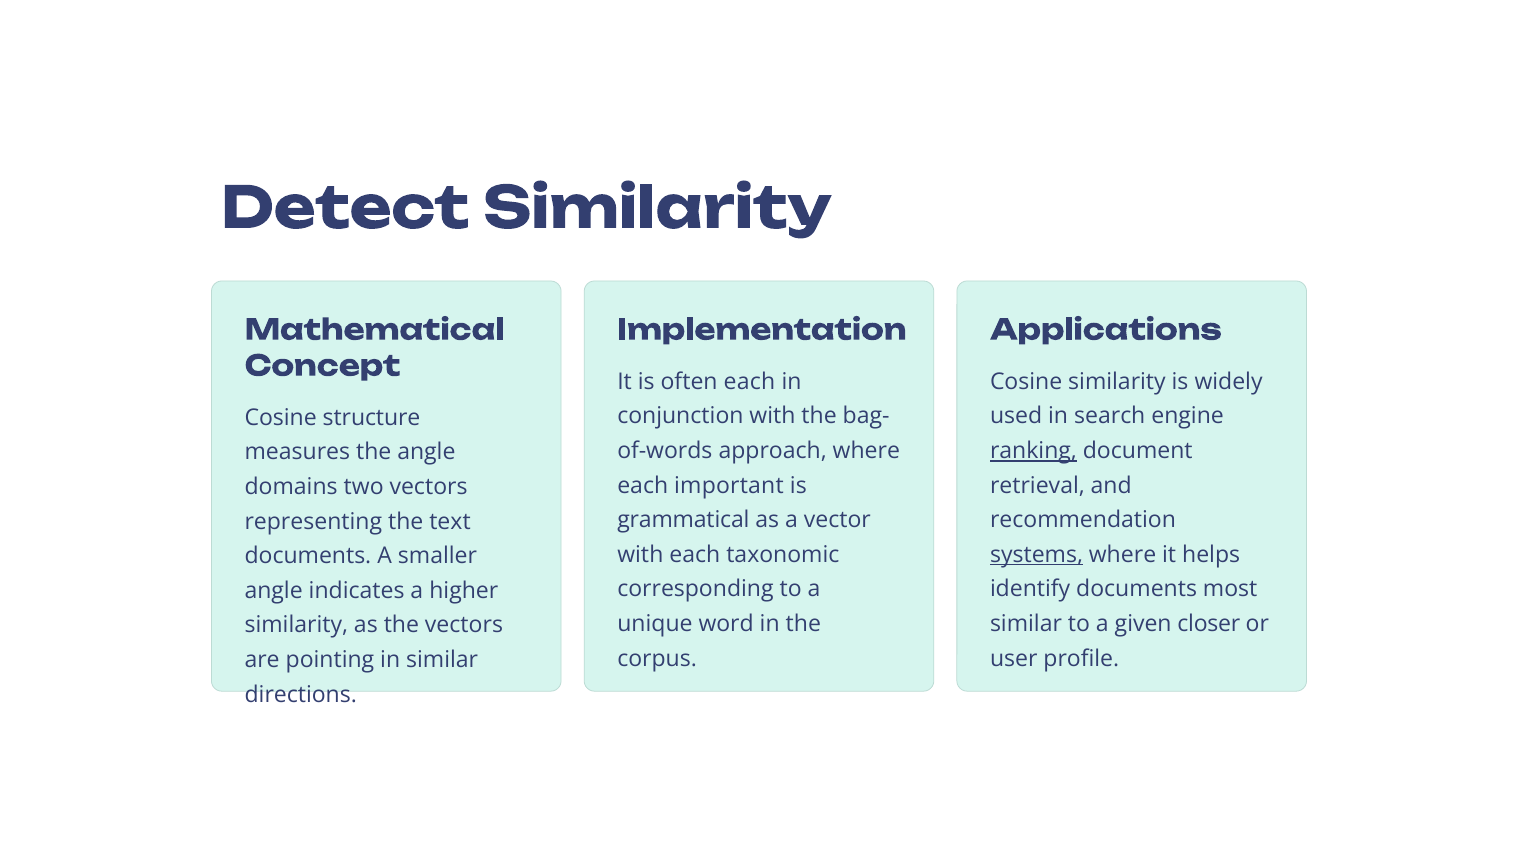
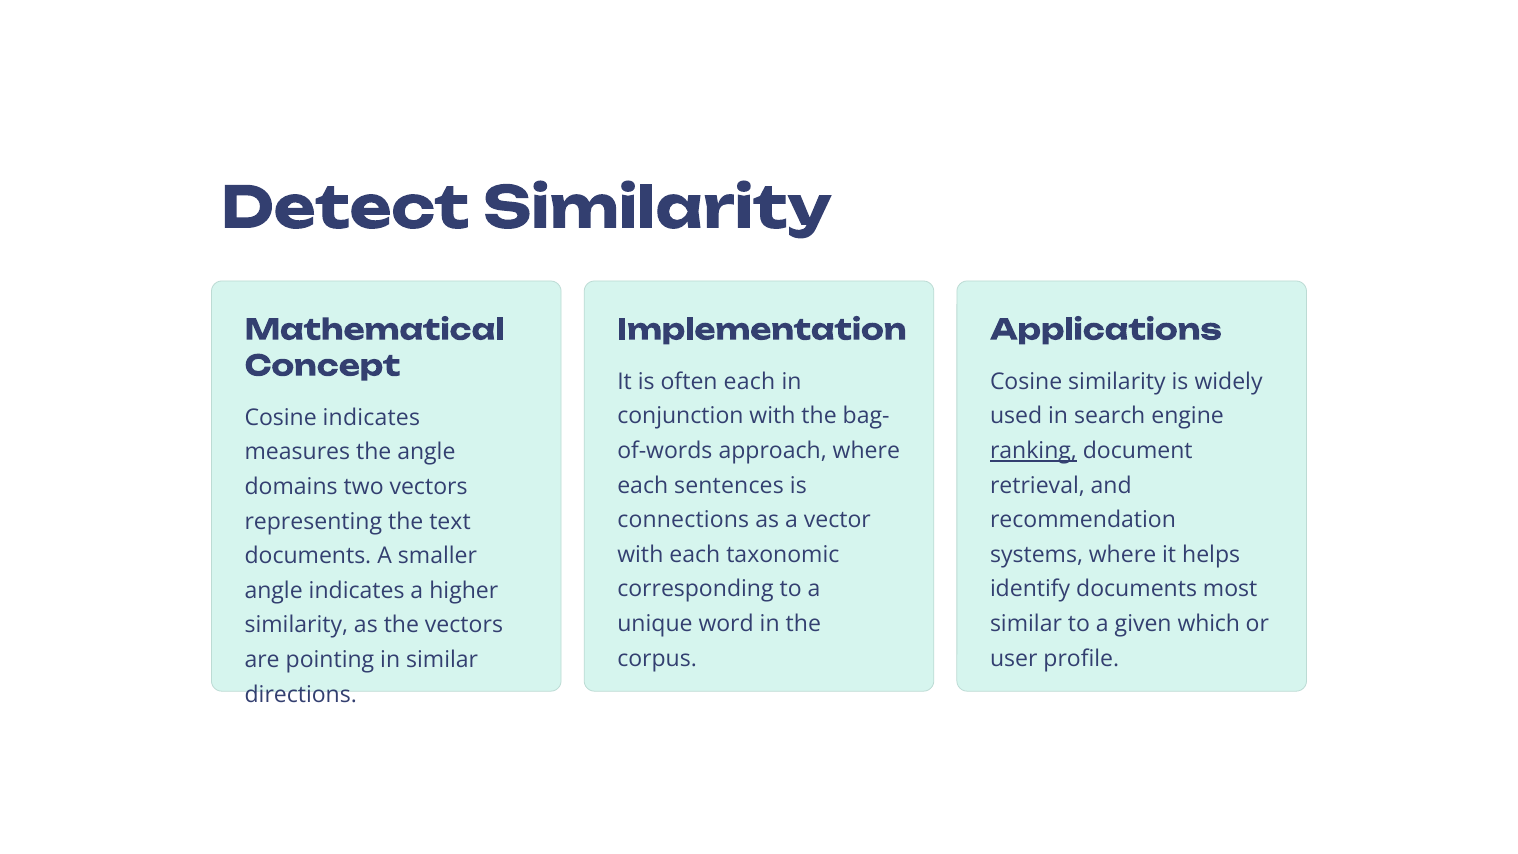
Cosine structure: structure -> indicates
important: important -> sentences
grammatical: grammatical -> connections
systems underline: present -> none
closer: closer -> which
